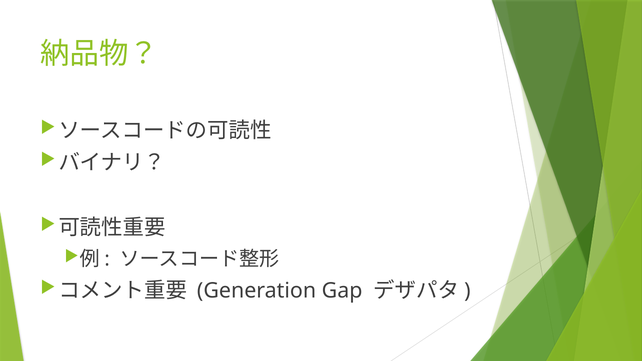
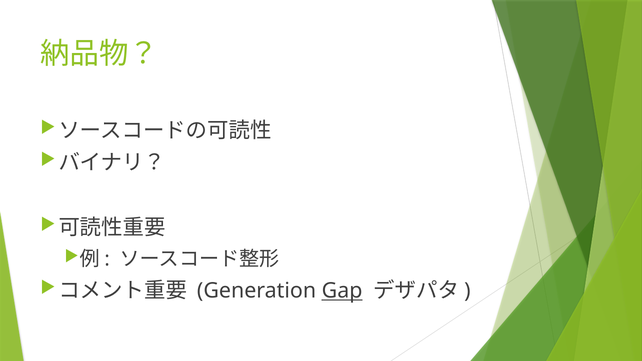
Gap underline: none -> present
